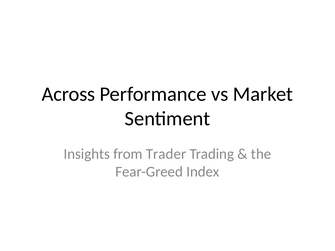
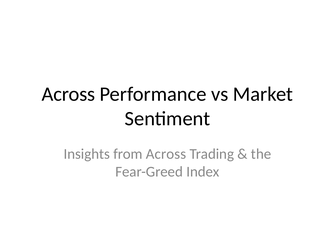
from Trader: Trader -> Across
